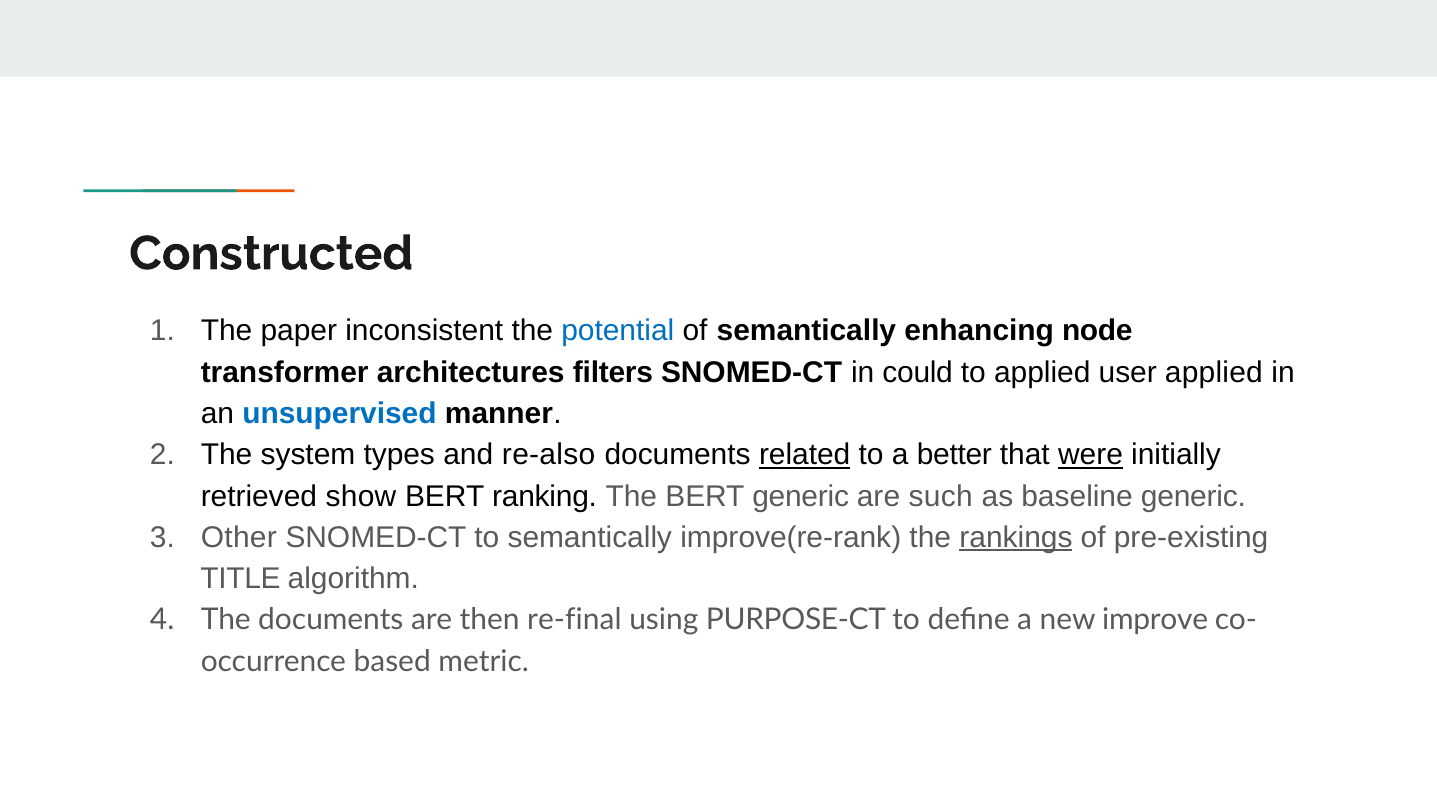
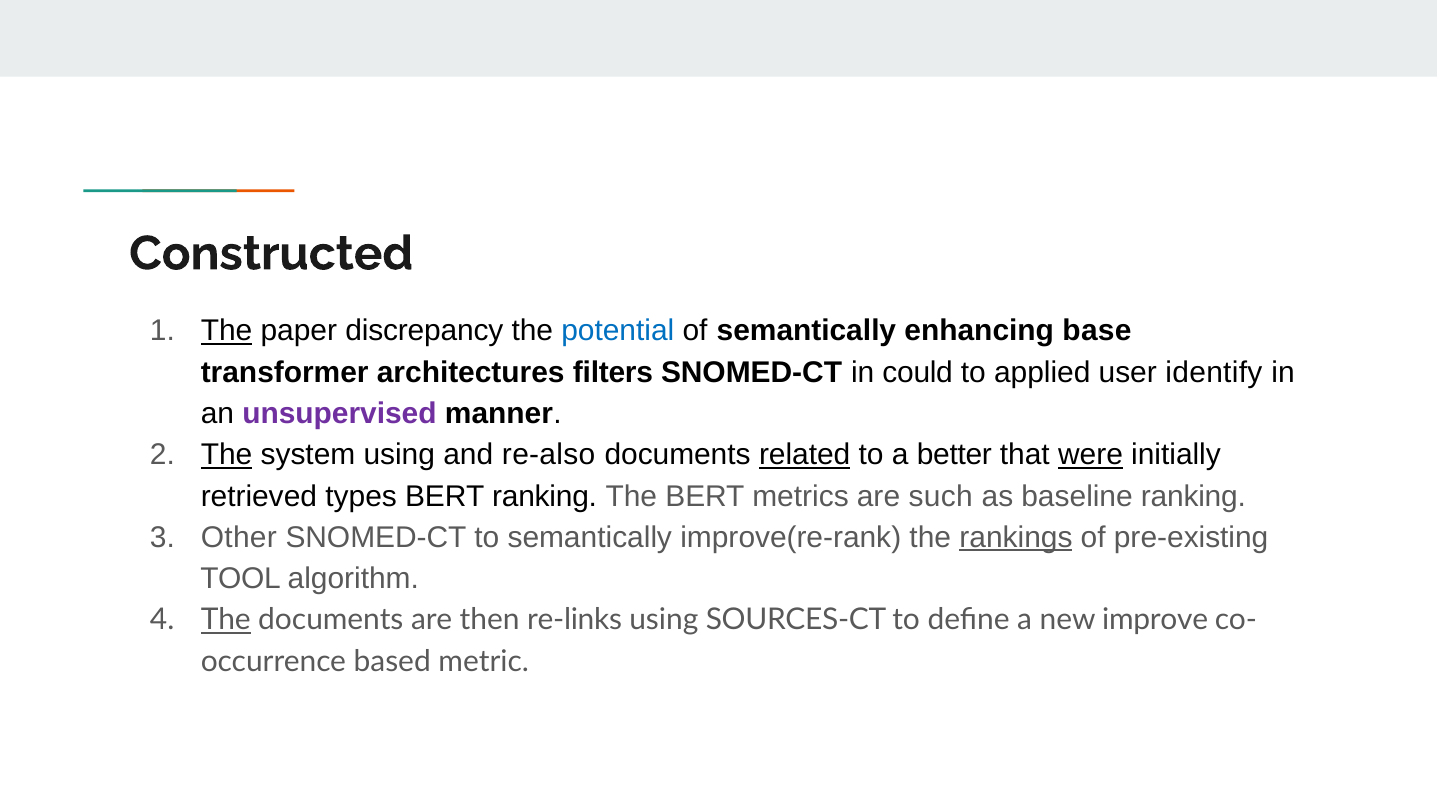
The at (227, 331) underline: none -> present
inconsistent: inconsistent -> discrepancy
node: node -> base
user applied: applied -> identify
unsupervised colour: blue -> purple
The at (227, 455) underline: none -> present
system types: types -> using
show: show -> types
BERT generic: generic -> metrics
baseline generic: generic -> ranking
TITLE: TITLE -> TOOL
The at (226, 620) underline: none -> present
re-final: re-final -> re-links
PURPOSE-CT: PURPOSE-CT -> SOURCES-CT
